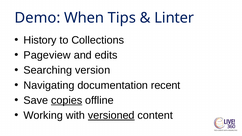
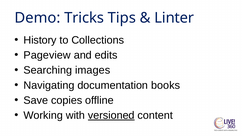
When: When -> Tricks
version: version -> images
recent: recent -> books
copies underline: present -> none
